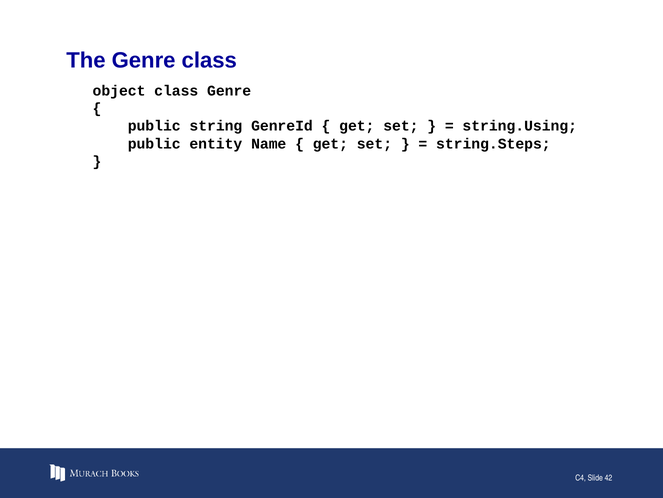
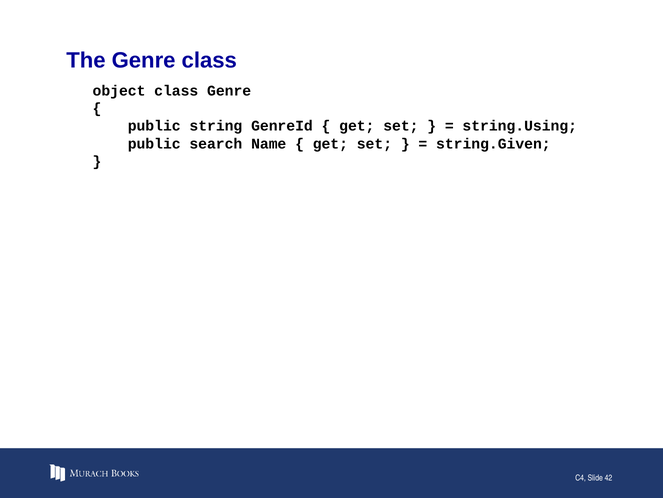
entity: entity -> search
string.Steps: string.Steps -> string.Given
